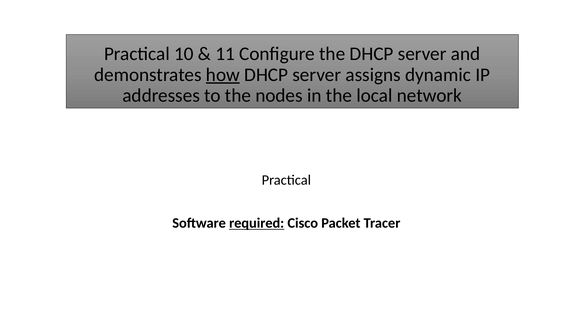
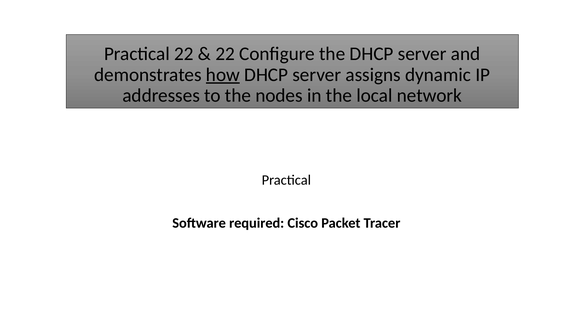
Practical 10: 10 -> 22
11 at (225, 54): 11 -> 22
required underline: present -> none
